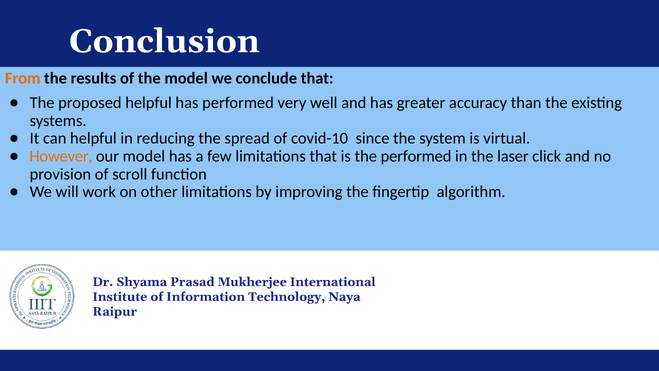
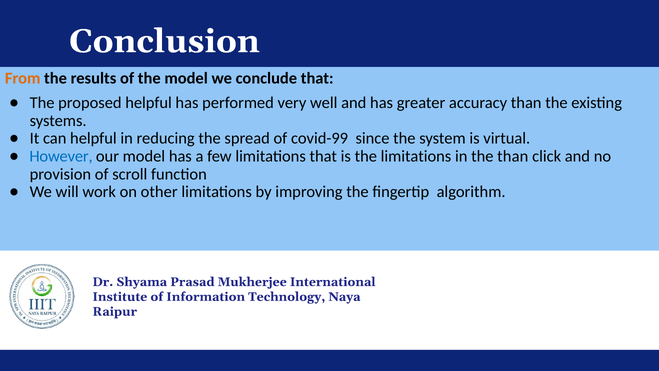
covid-10: covid-10 -> covid-99
However colour: orange -> blue
the performed: performed -> limitations
the laser: laser -> than
